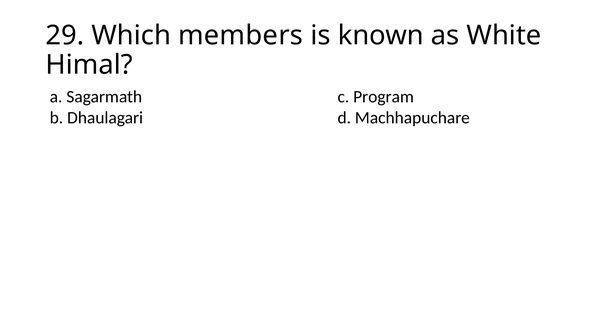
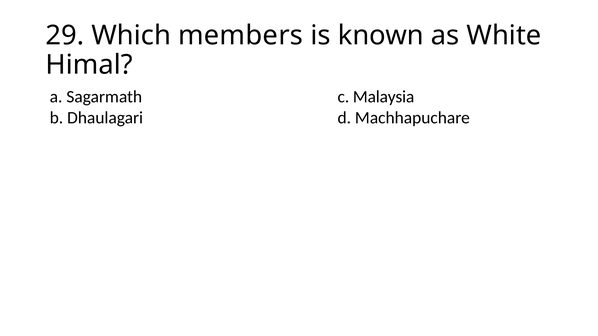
Program: Program -> Malaysia
